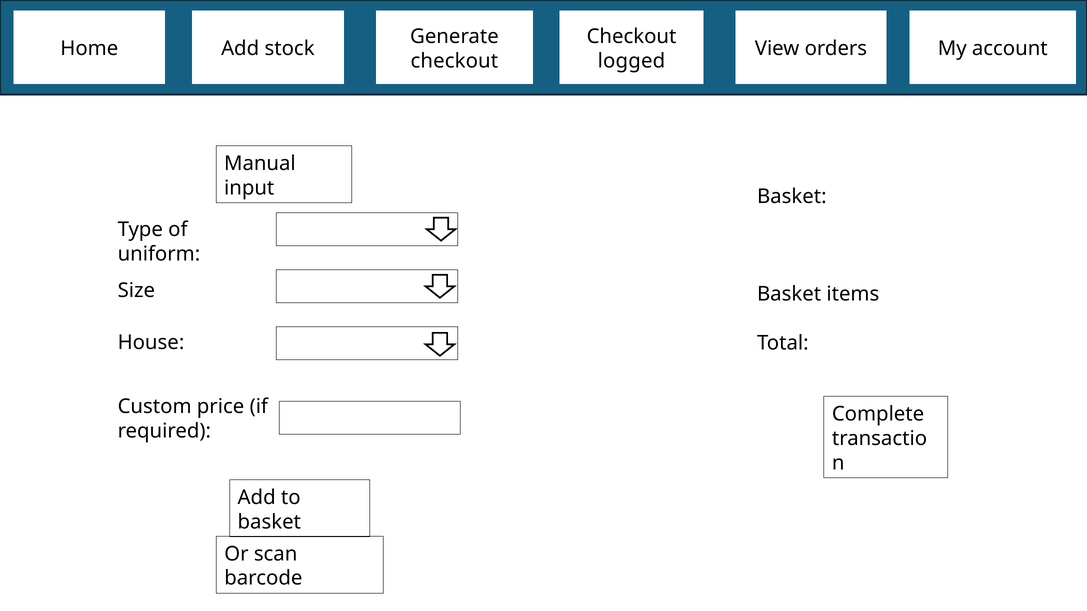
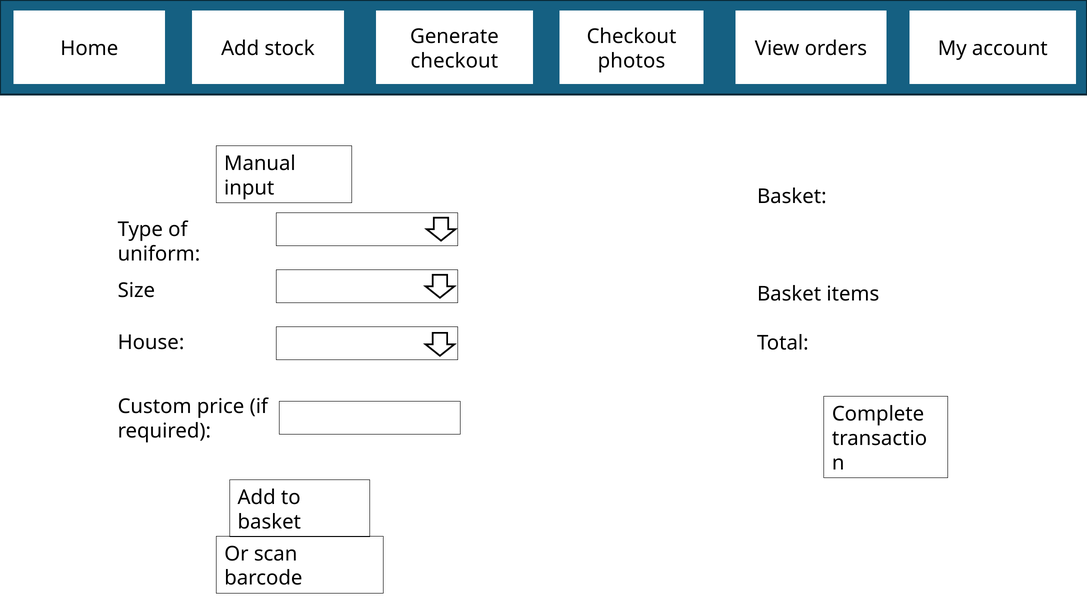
logged: logged -> photos
